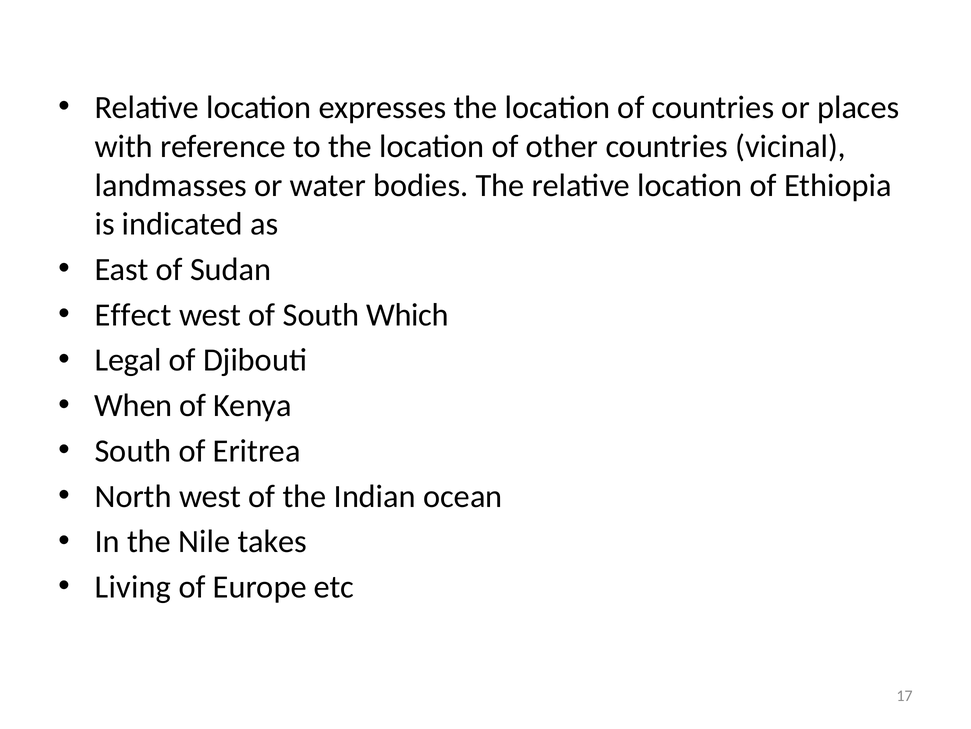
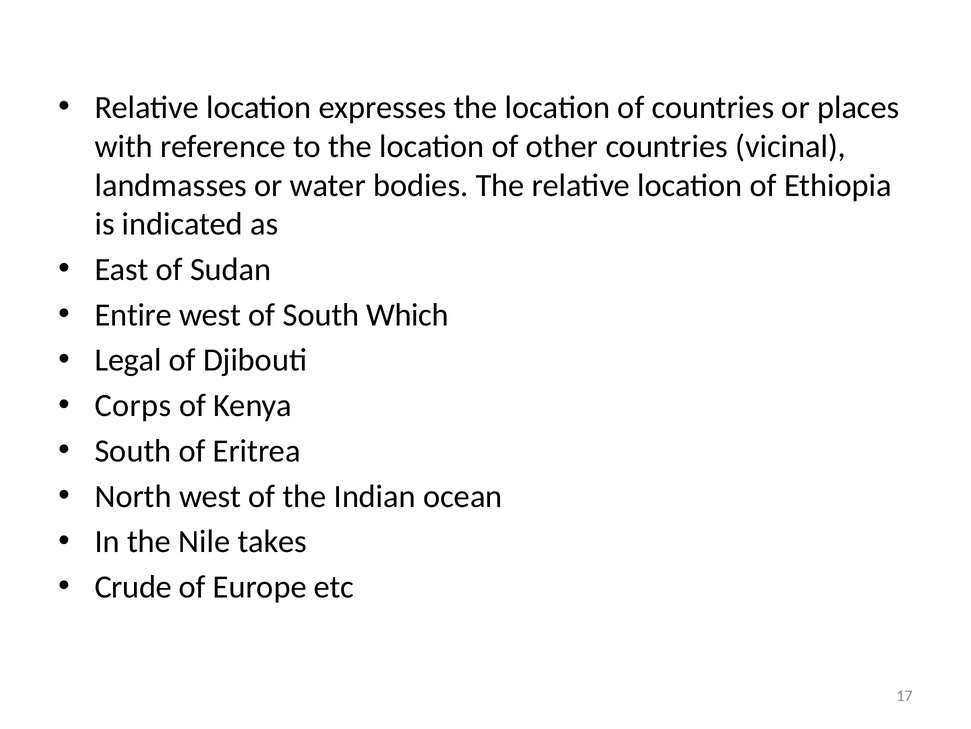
Effect: Effect -> Entire
When: When -> Corps
Living: Living -> Crude
